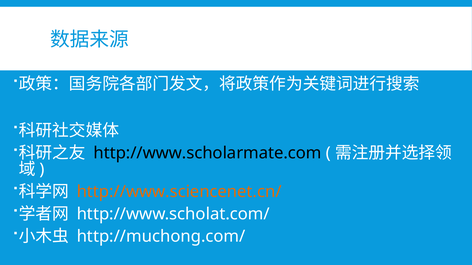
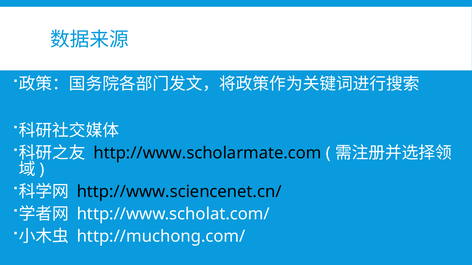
http://www.sciencenet.cn/ colour: orange -> black
